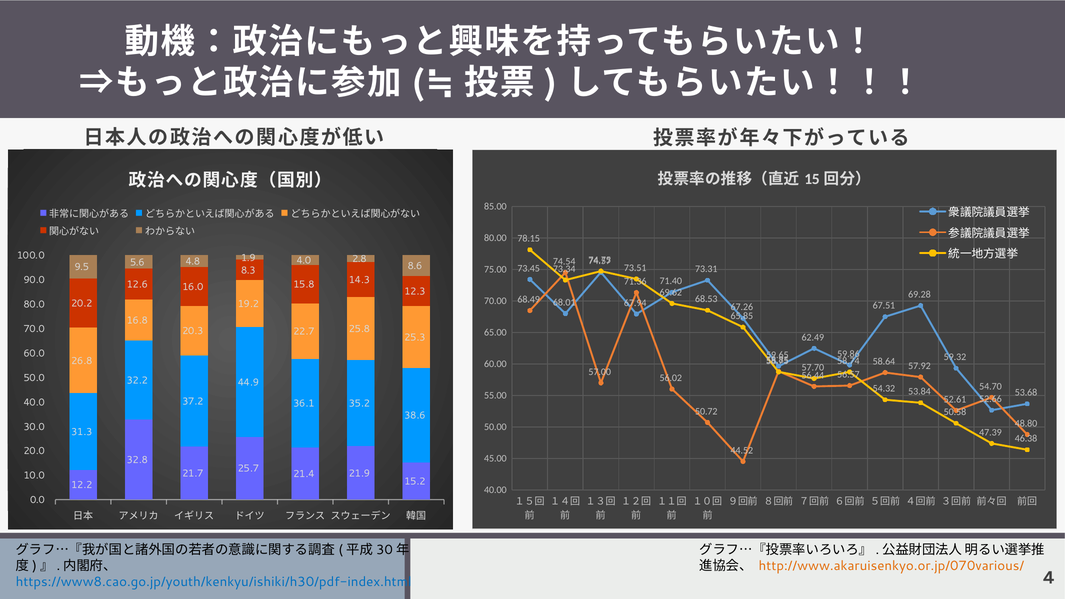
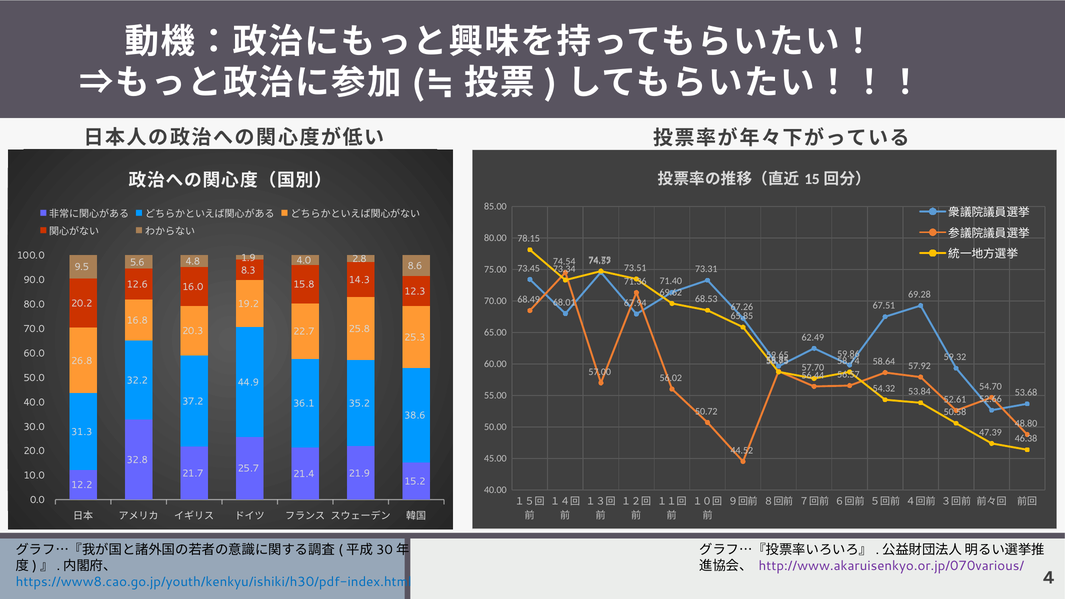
http://www.akaruisenkyo.or.jp/070various/ colour: orange -> purple
